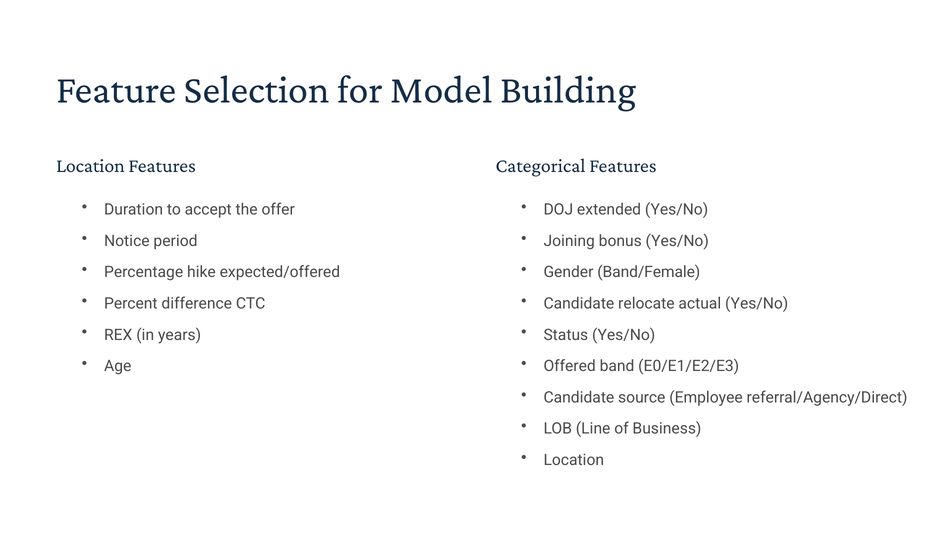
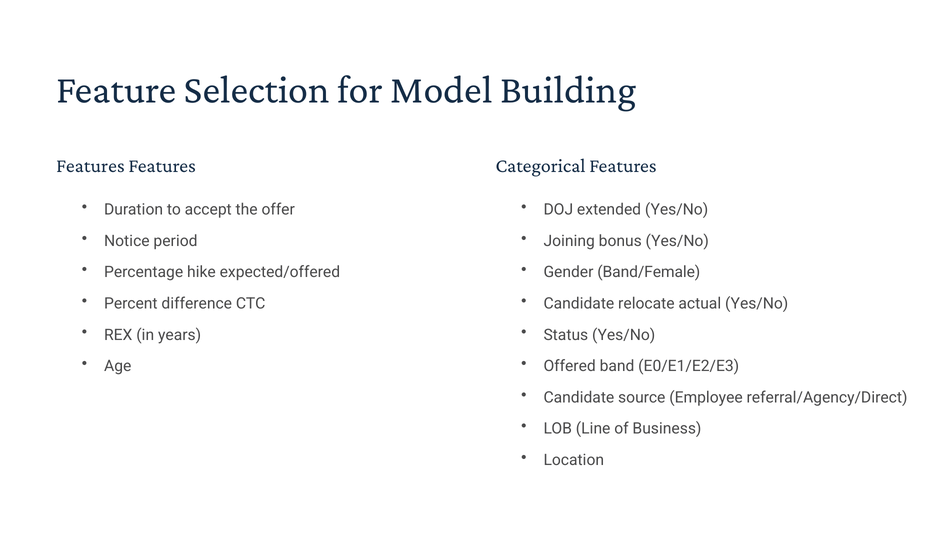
Location at (90, 165): Location -> Features
